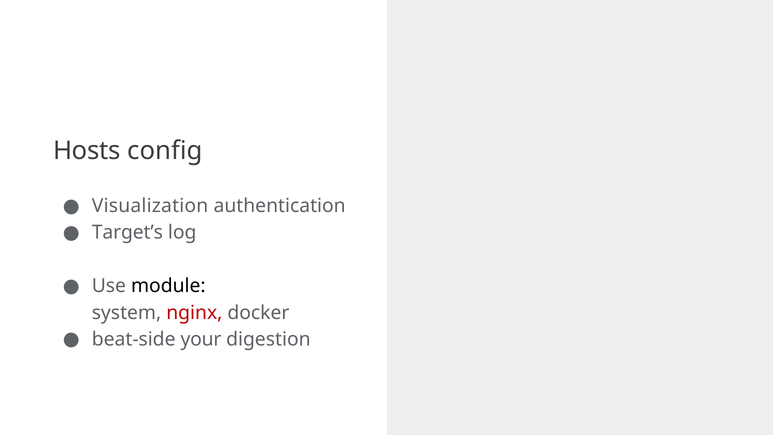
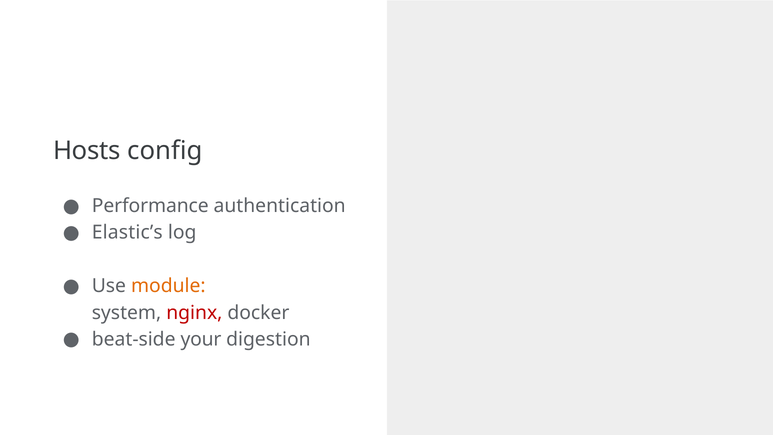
Visualization: Visualization -> Performance
Target’s: Target’s -> Elastic’s
module colour: black -> orange
